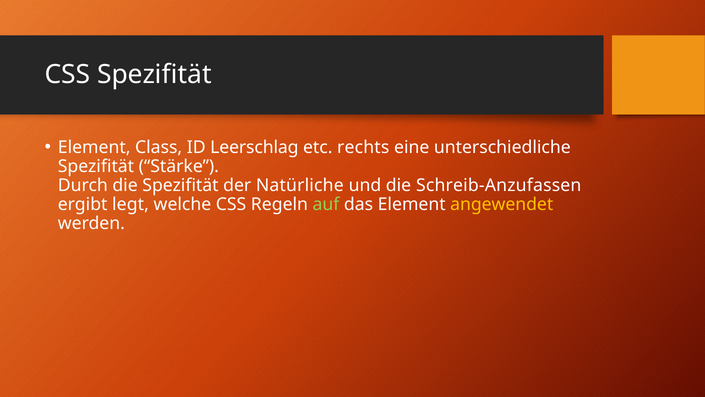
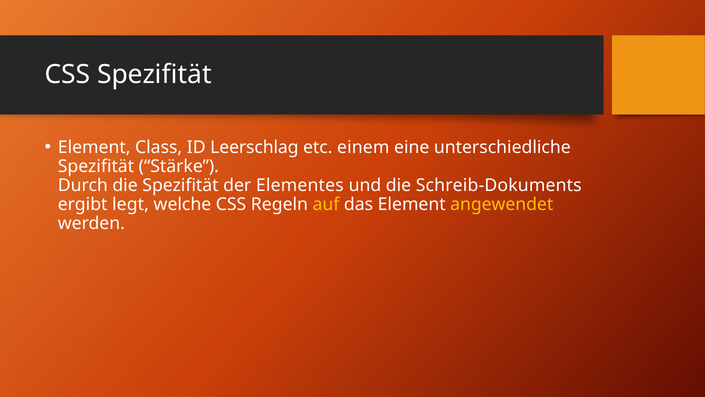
rechts: rechts -> einem
Natürliche: Natürliche -> Elementes
Schreib-Anzufassen: Schreib-Anzufassen -> Schreib-Dokuments
auf colour: light green -> yellow
